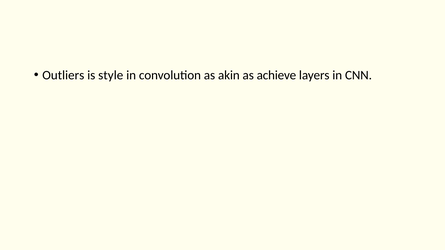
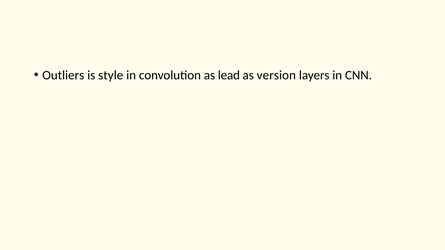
akin: akin -> lead
achieve: achieve -> version
